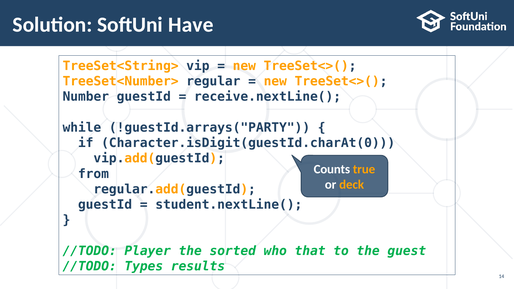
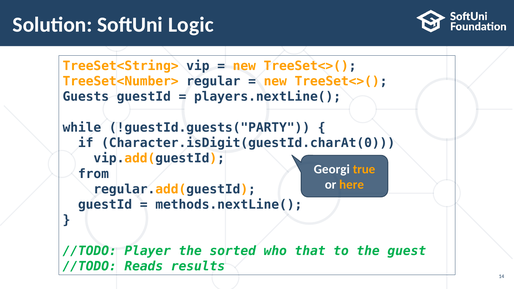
Have: Have -> Logic
Number: Number -> Guests
receive.nextLine(: receive.nextLine( -> players.nextLine(
!guestId.arrays("PARTY: !guestId.arrays("PARTY -> !guestId.guests("PARTY
Counts: Counts -> Georgi
deck: deck -> here
student.nextLine(: student.nextLine( -> methods.nextLine(
Types: Types -> Reads
